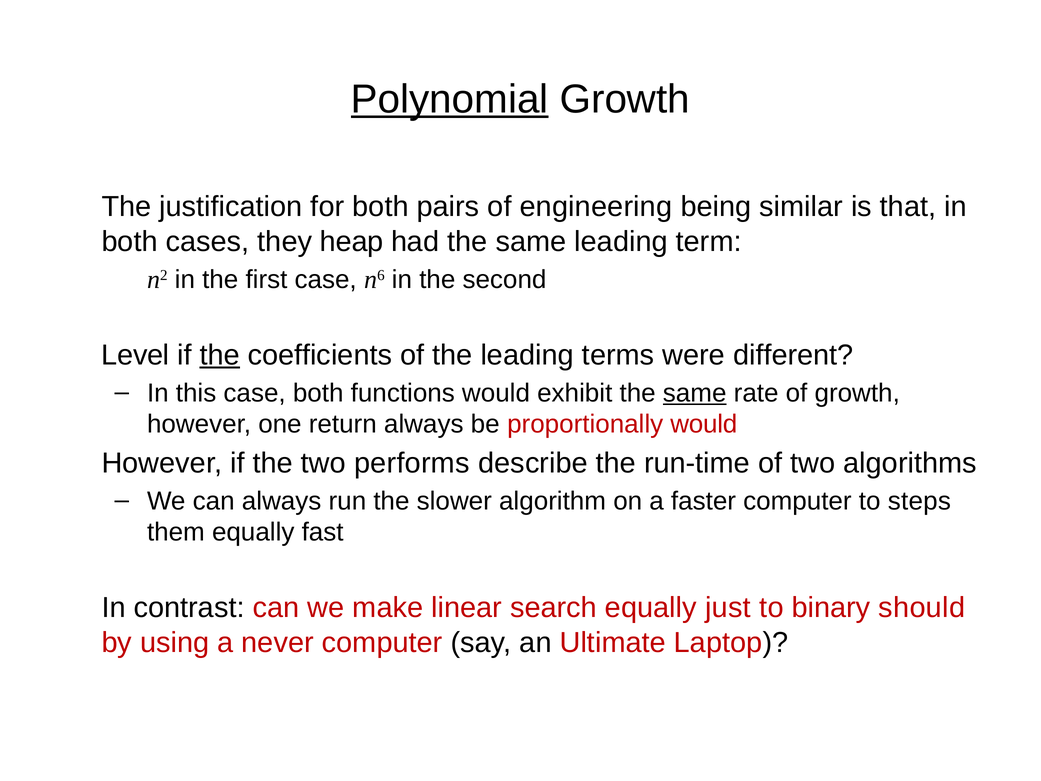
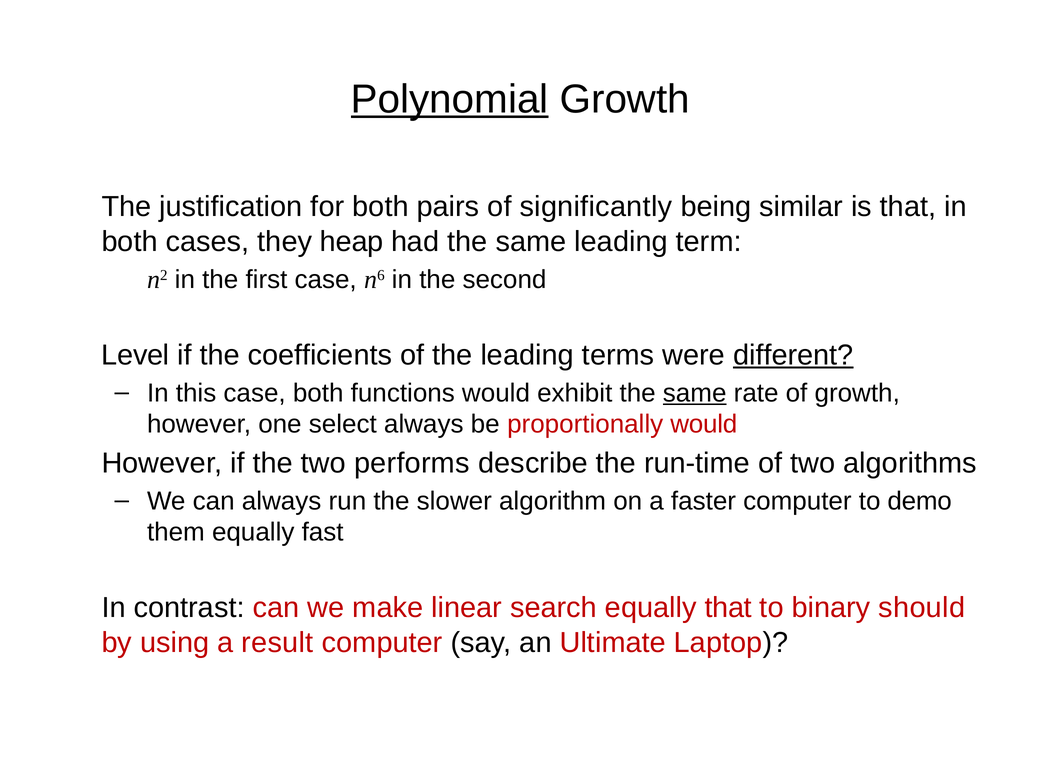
engineering: engineering -> significantly
the at (220, 355) underline: present -> none
different underline: none -> present
return: return -> select
steps: steps -> demo
equally just: just -> that
never: never -> result
